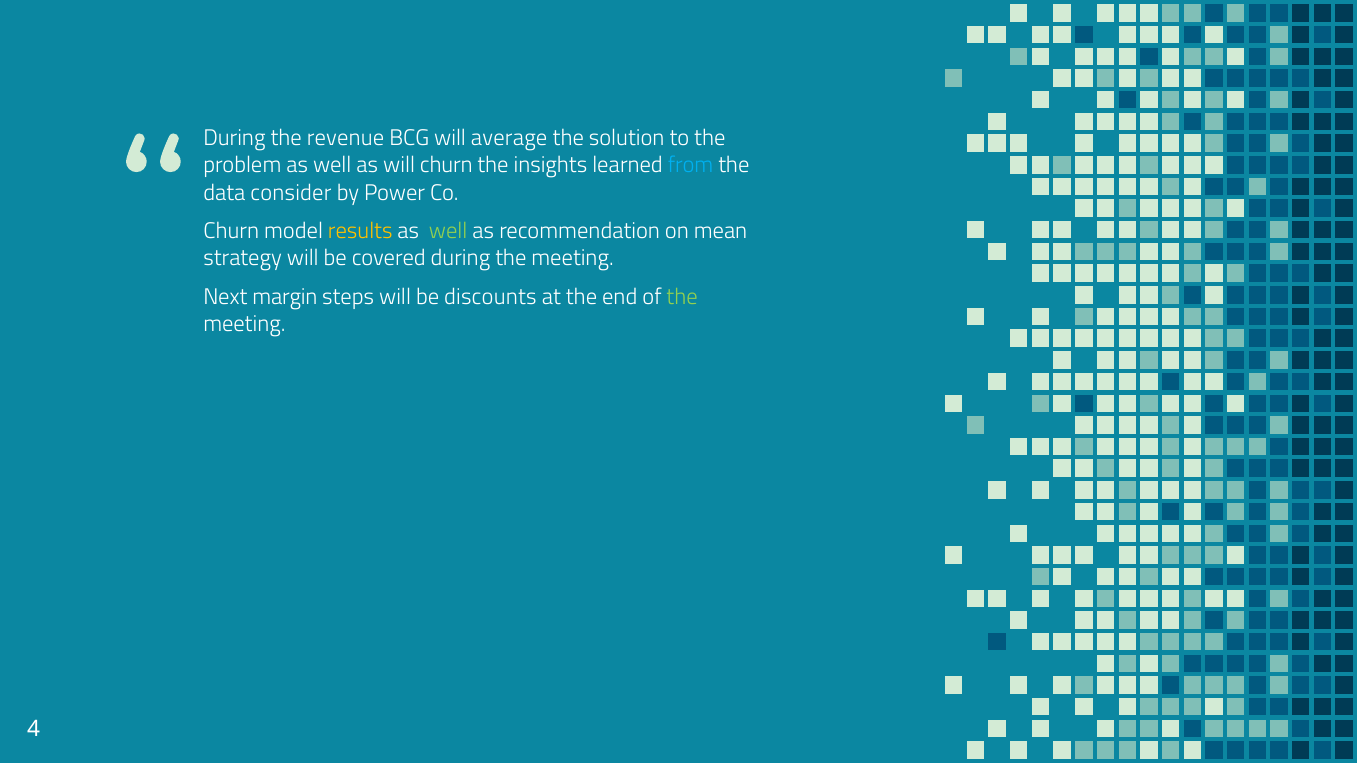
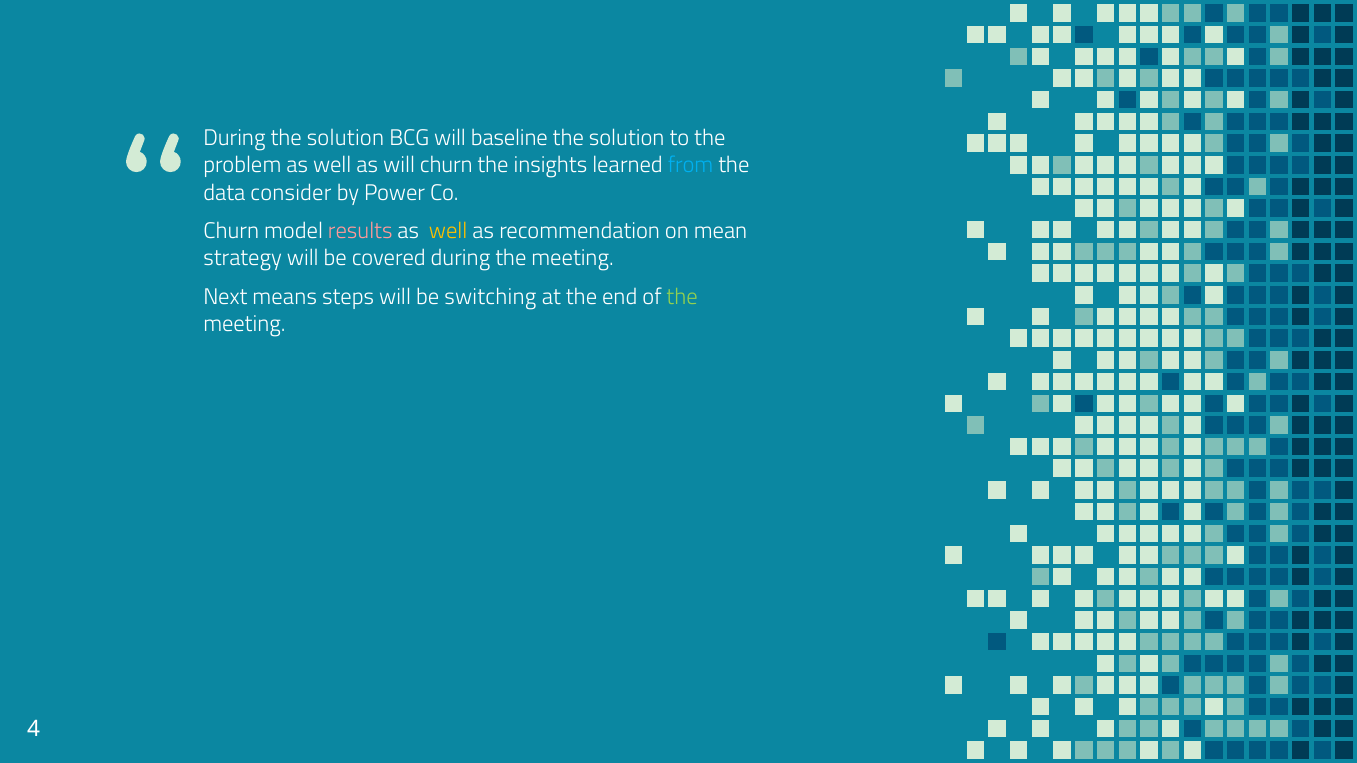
revenue at (345, 138): revenue -> solution
average: average -> baseline
results colour: yellow -> pink
well at (448, 231) colour: light green -> yellow
margin: margin -> means
discounts: discounts -> switching
